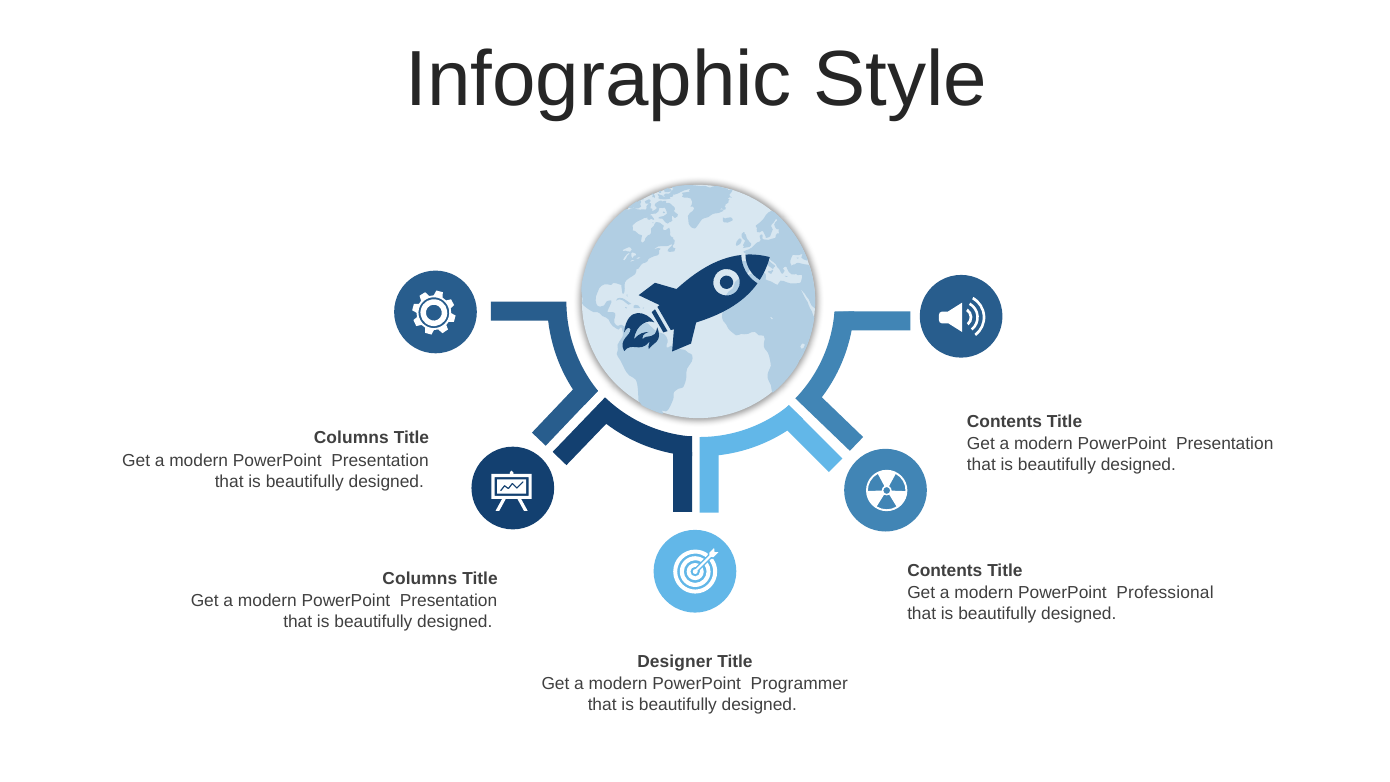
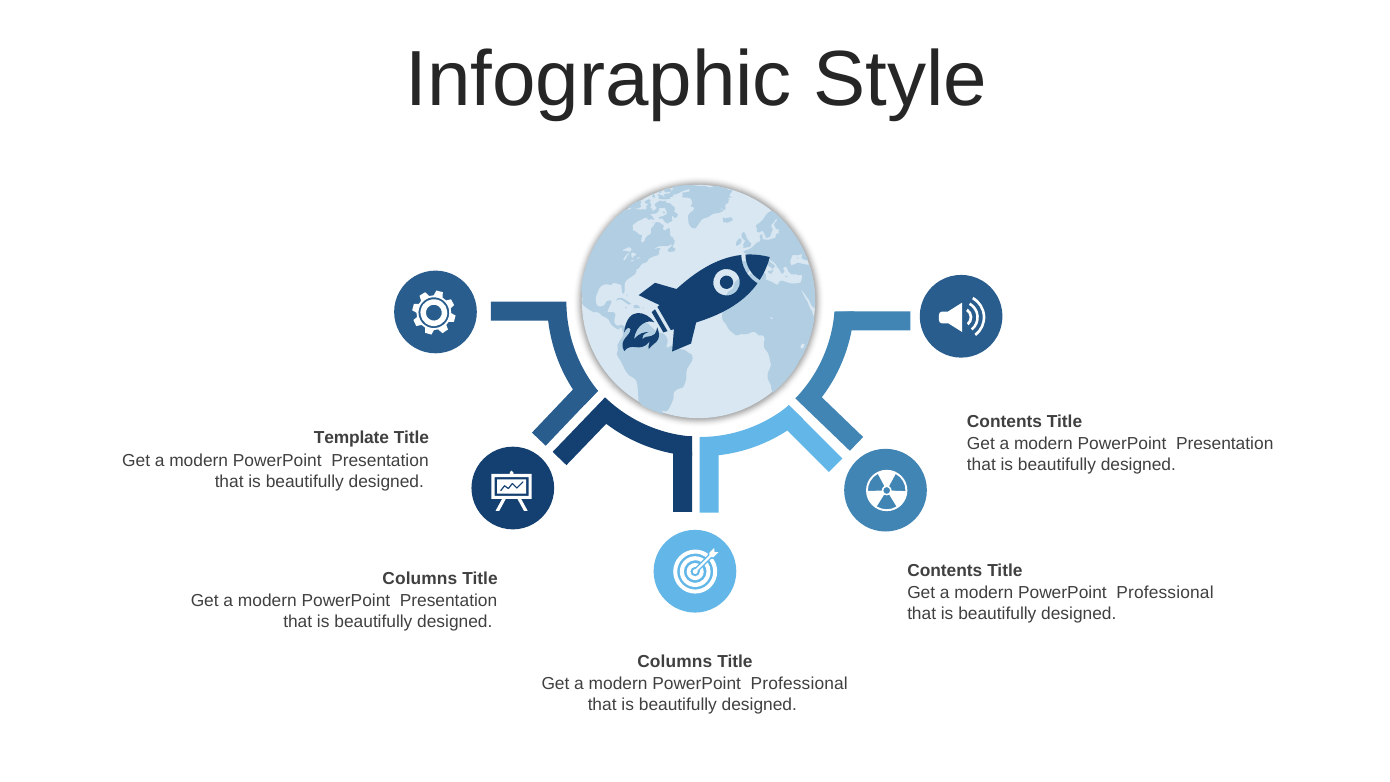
Columns at (351, 438): Columns -> Template
Designer at (675, 662): Designer -> Columns
Programmer at (799, 684): Programmer -> Professional
